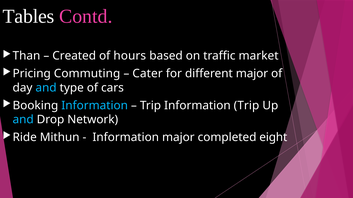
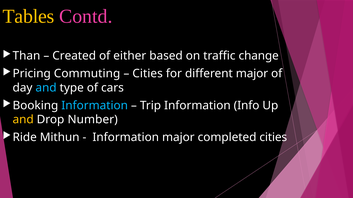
Tables colour: white -> yellow
hours: hours -> either
market: market -> change
Cater at (148, 74): Cater -> Cities
Information Trip: Trip -> Info
and at (23, 120) colour: light blue -> yellow
Network: Network -> Number
completed eight: eight -> cities
